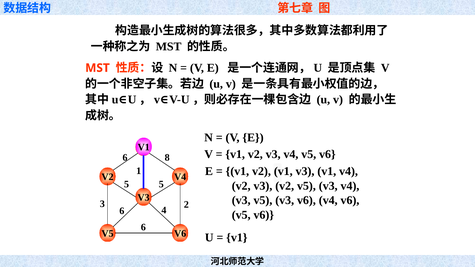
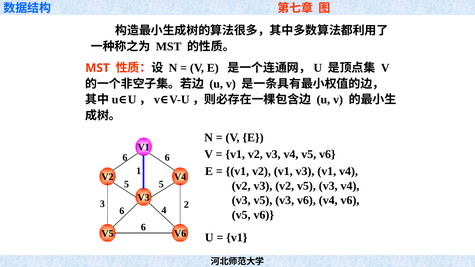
8 at (167, 158): 8 -> 6
